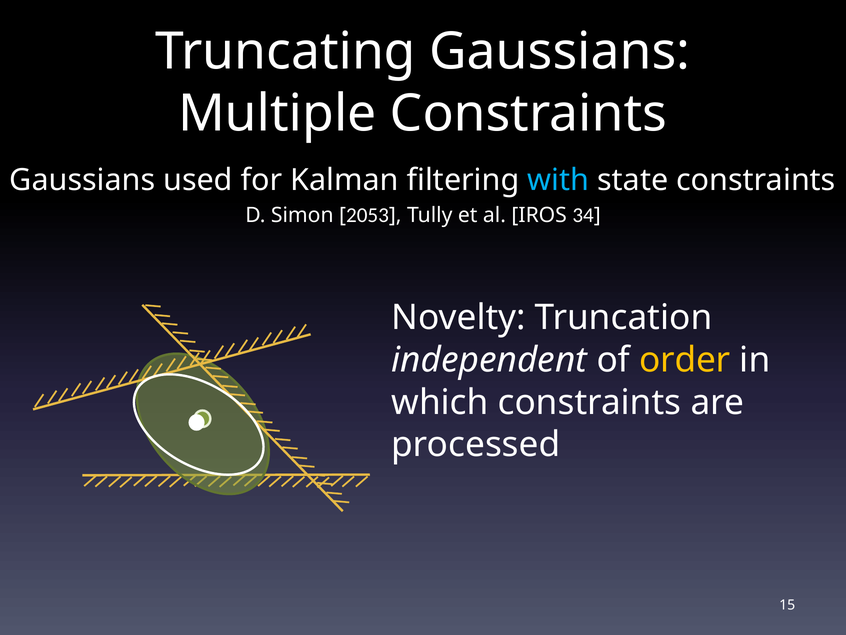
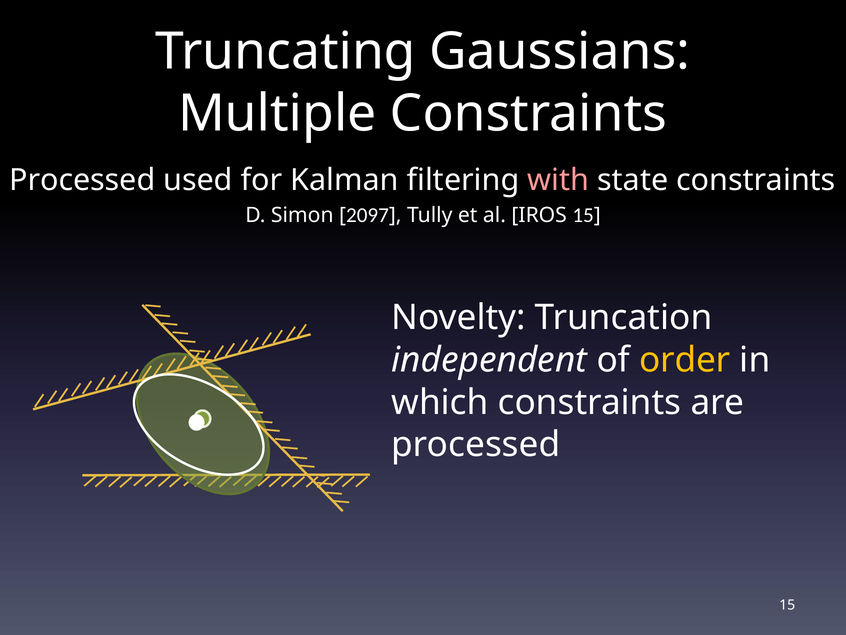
Gaussians at (82, 180): Gaussians -> Processed
with colour: light blue -> pink
2053: 2053 -> 2097
IROS 34: 34 -> 15
